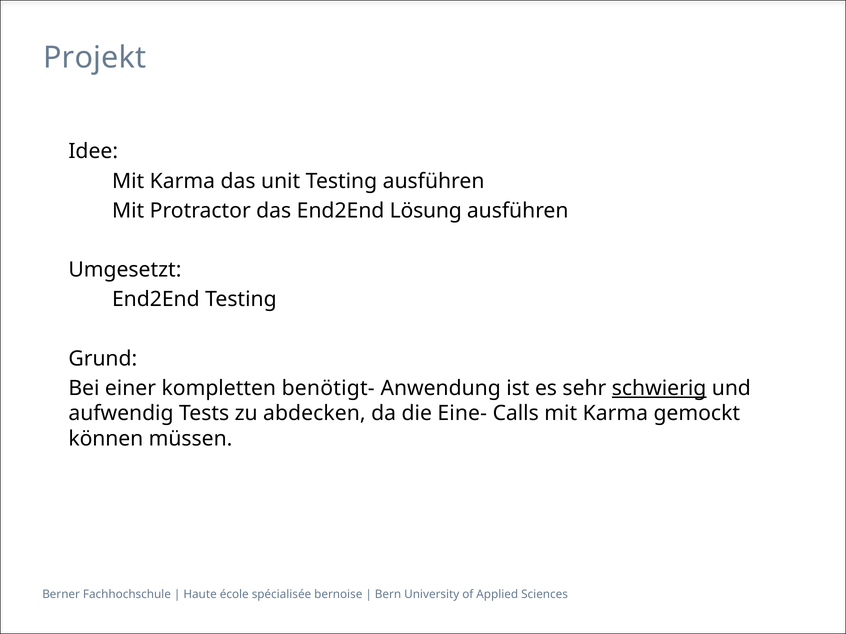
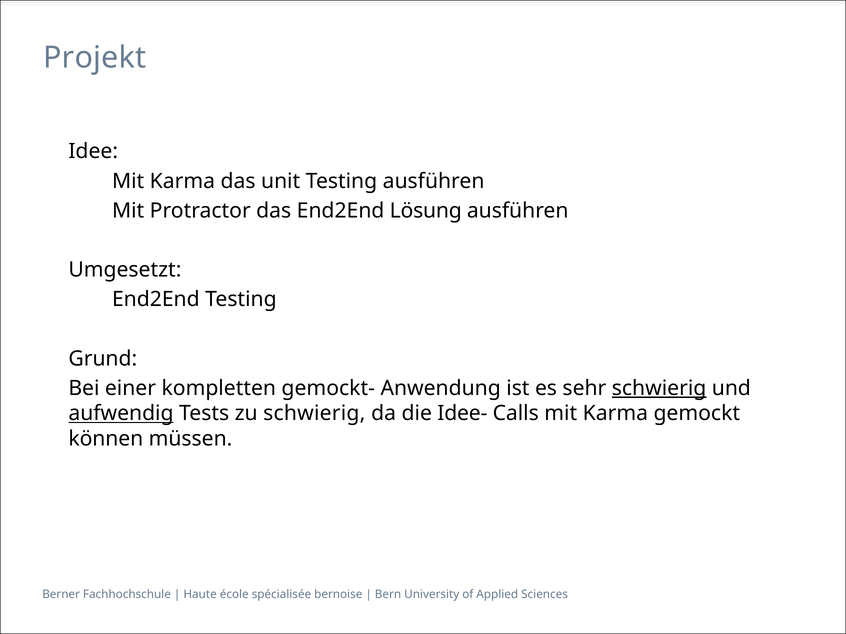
benötigt-: benötigt- -> gemockt-
aufwendig underline: none -> present
zu abdecken: abdecken -> schwierig
Eine-: Eine- -> Idee-
